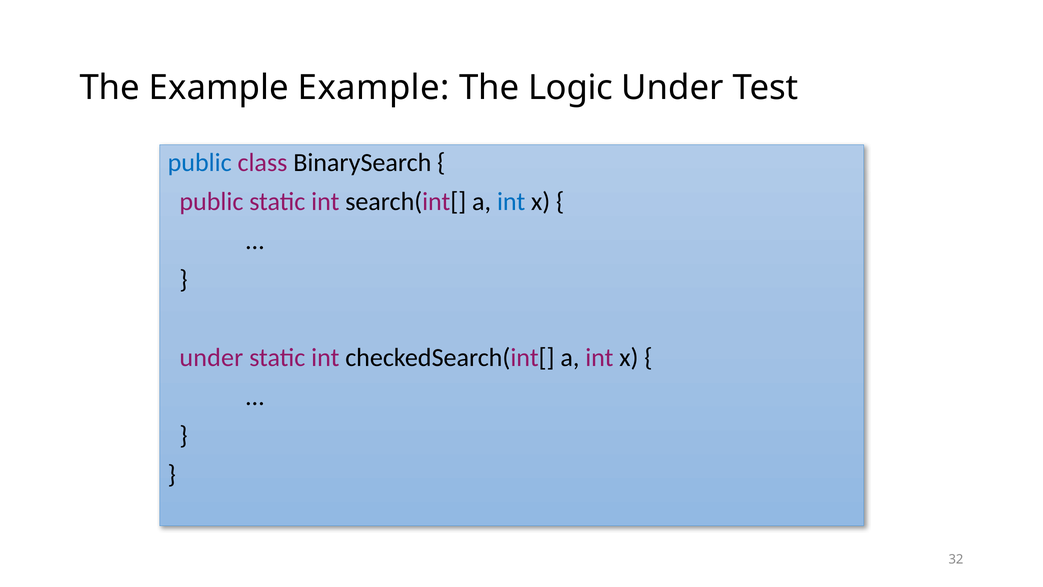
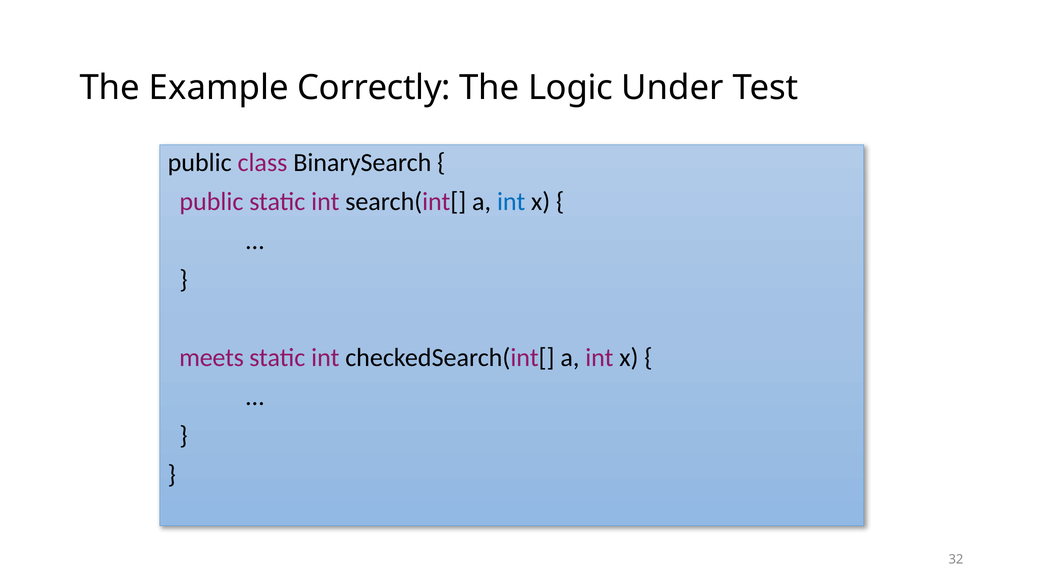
Example Example: Example -> Correctly
public at (200, 162) colour: blue -> black
under at (211, 358): under -> meets
